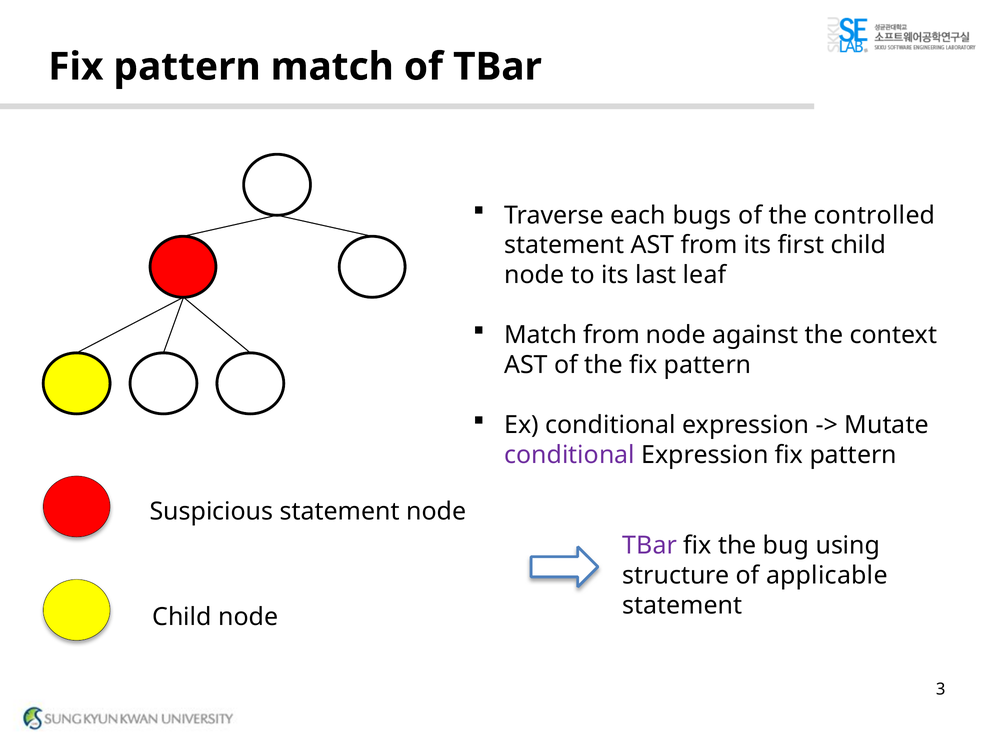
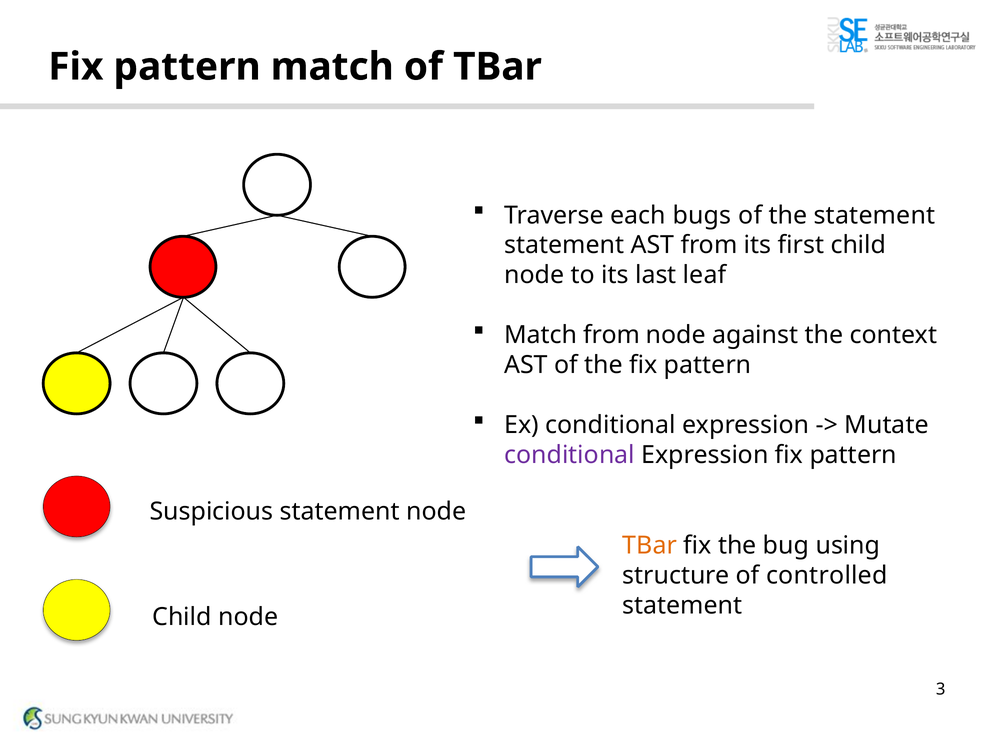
the controlled: controlled -> statement
TBar at (650, 546) colour: purple -> orange
applicable: applicable -> controlled
